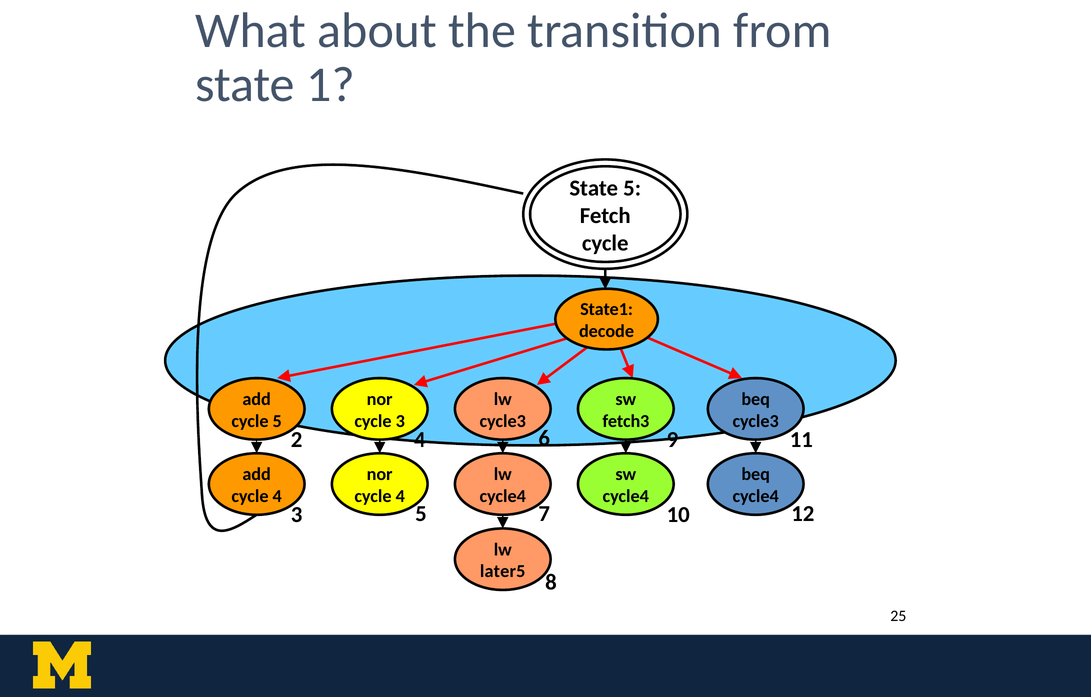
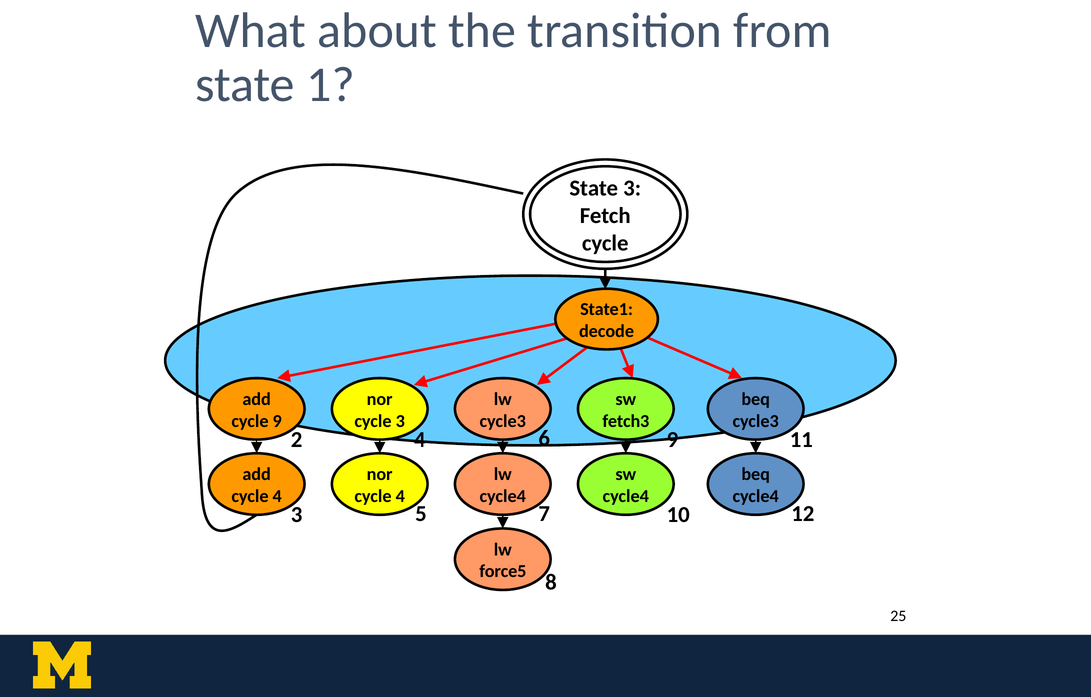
State 5: 5 -> 3
cycle 5: 5 -> 9
later5: later5 -> force5
